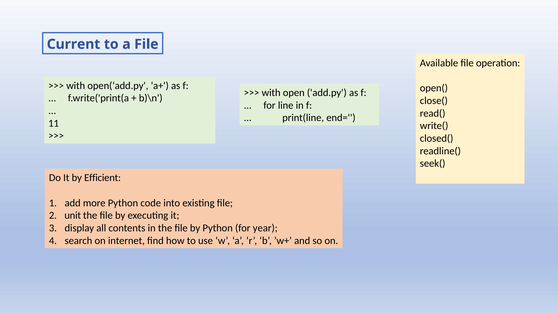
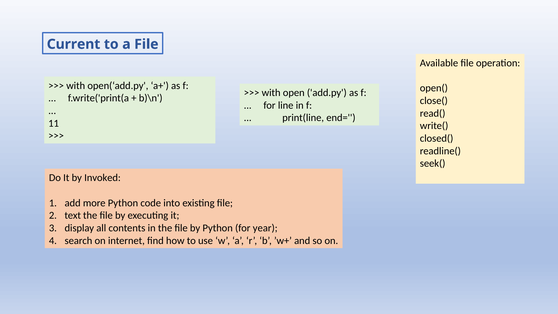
Efficient: Efficient -> Invoked
unit: unit -> text
